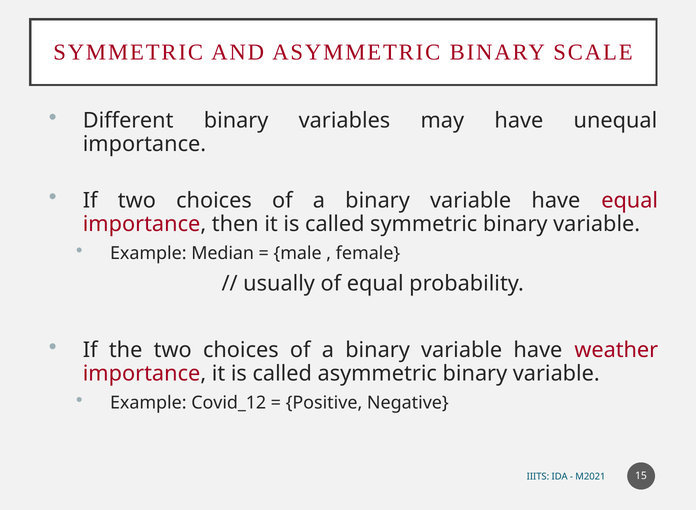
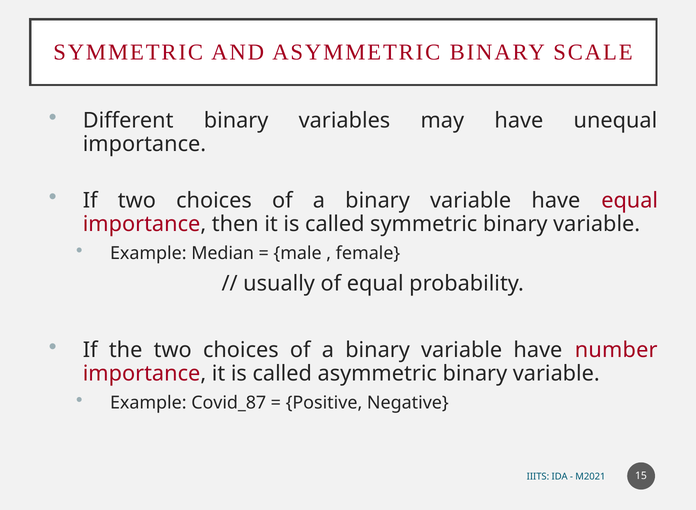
weather: weather -> number
Covid_12: Covid_12 -> Covid_87
